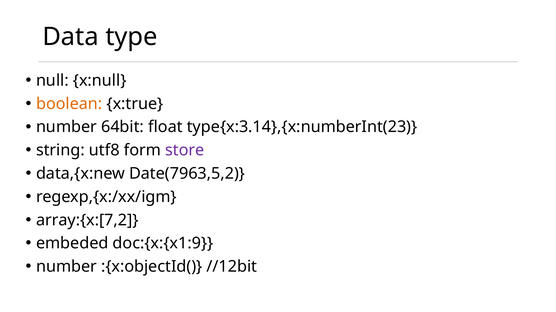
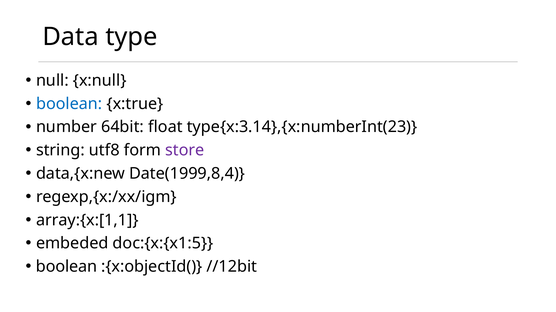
boolean at (69, 104) colour: orange -> blue
Date(7963,5,2: Date(7963,5,2 -> Date(1999,8,4
array:{x:[7,2: array:{x:[7,2 -> array:{x:[1,1
doc:{x:{x1:9: doc:{x:{x1:9 -> doc:{x:{x1:5
number at (66, 267): number -> boolean
